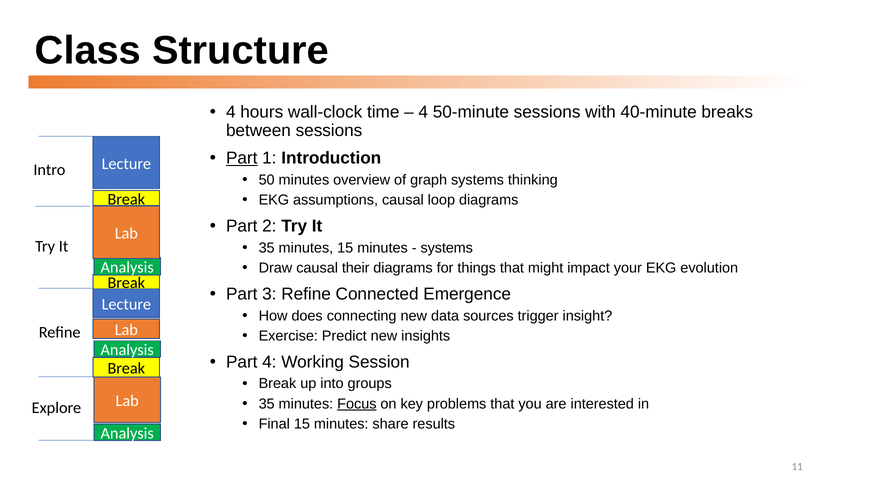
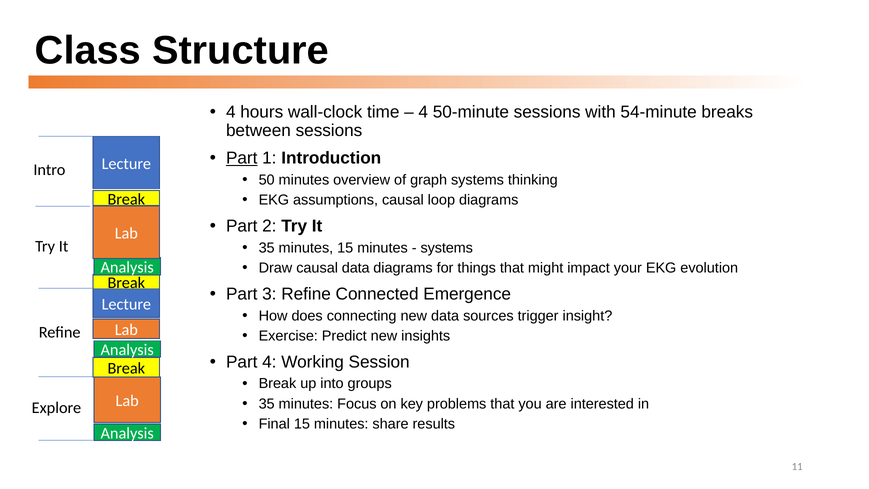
40-minute: 40-minute -> 54-minute
causal their: their -> data
Focus underline: present -> none
